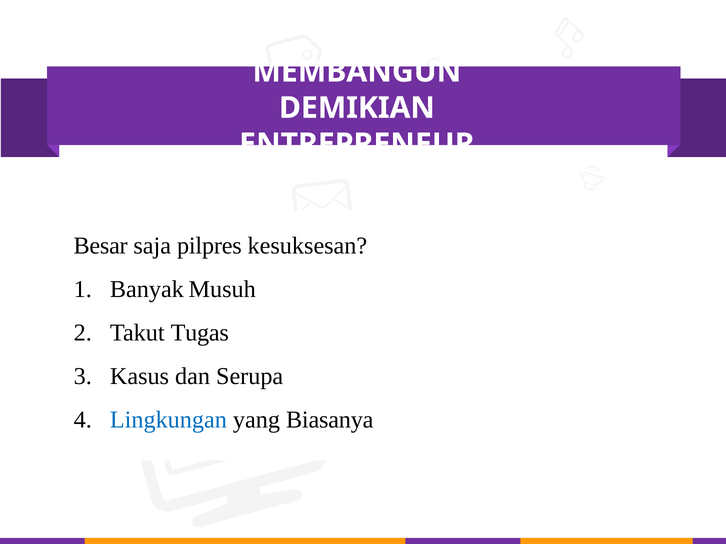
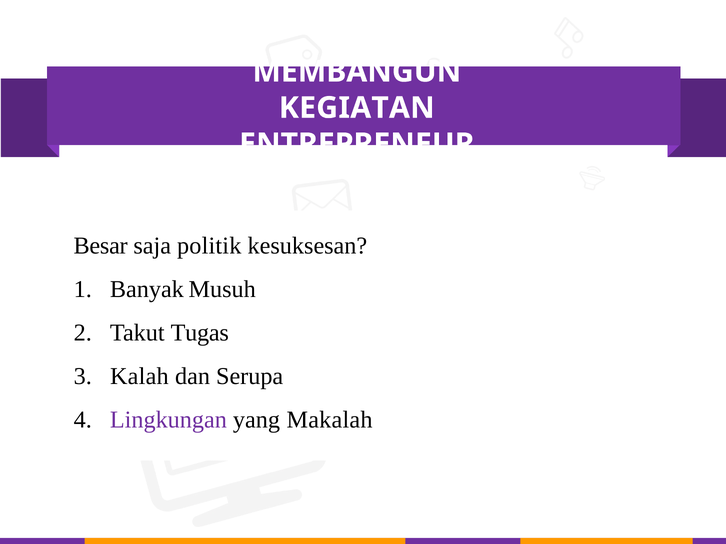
DEMIKIAN: DEMIKIAN -> KEGIATAN
pilpres: pilpres -> politik
Kasus: Kasus -> Kalah
Lingkungan colour: blue -> purple
Biasanya: Biasanya -> Makalah
